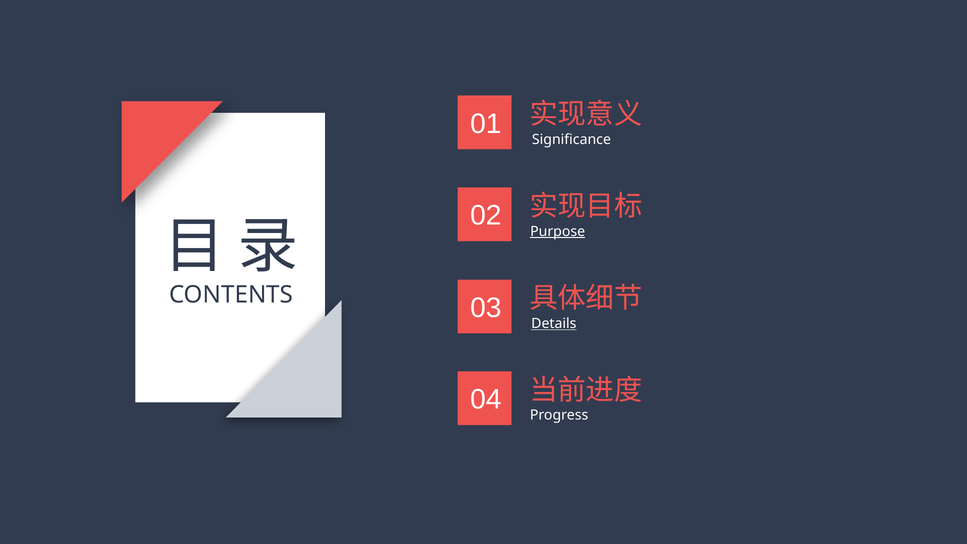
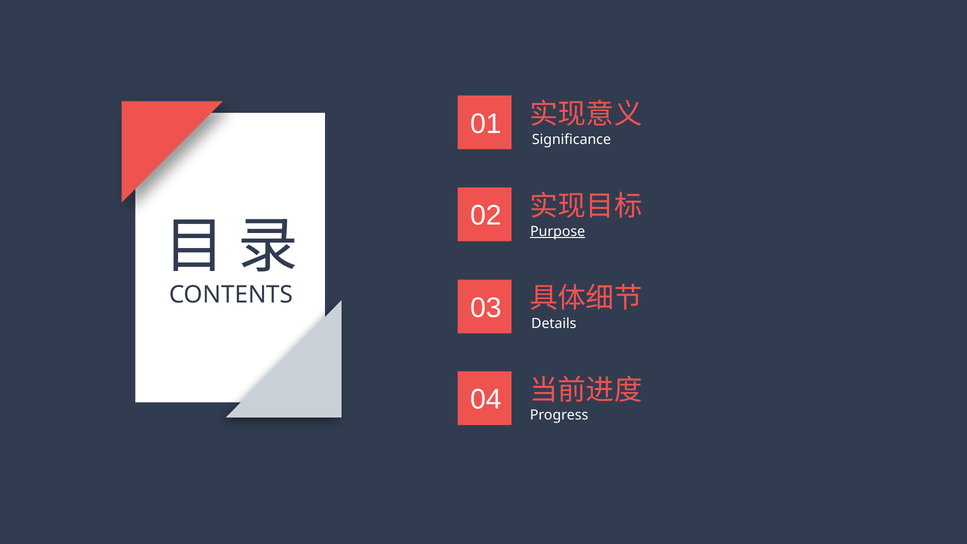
Details underline: present -> none
